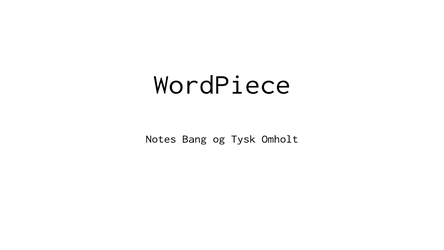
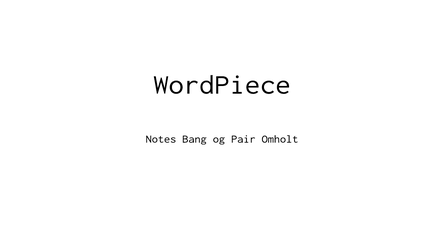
Tysk: Tysk -> Pair
